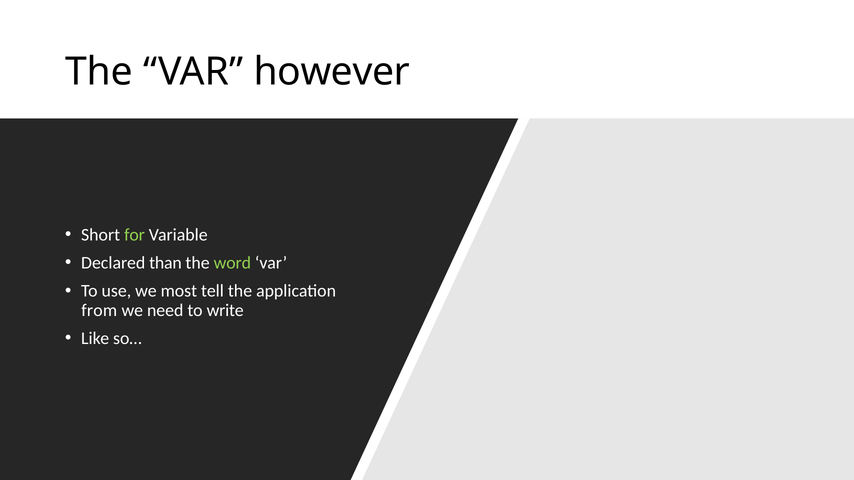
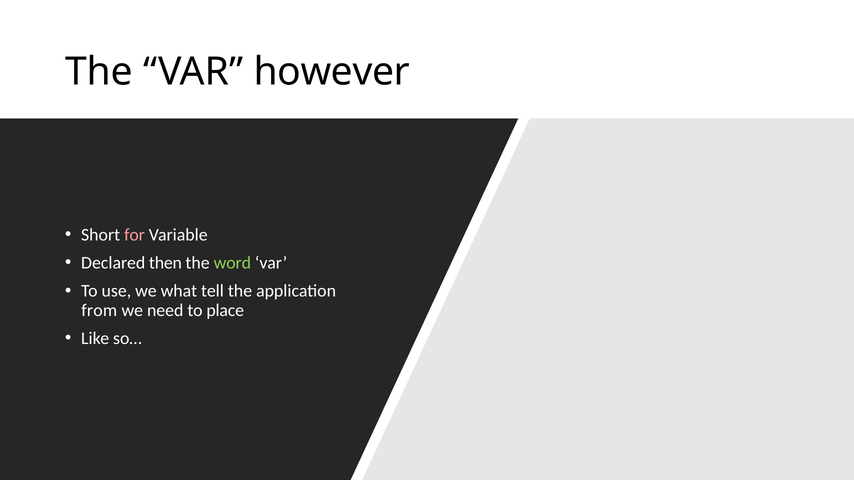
for colour: light green -> pink
than: than -> then
most: most -> what
write: write -> place
